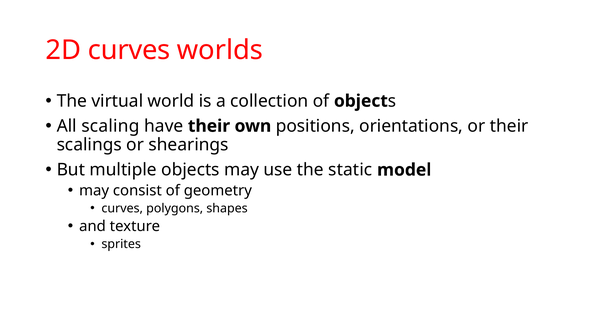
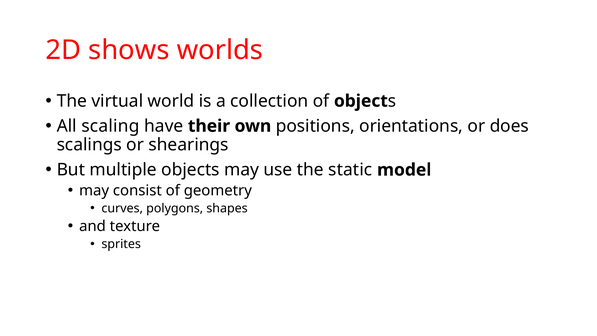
2D curves: curves -> shows
or their: their -> does
